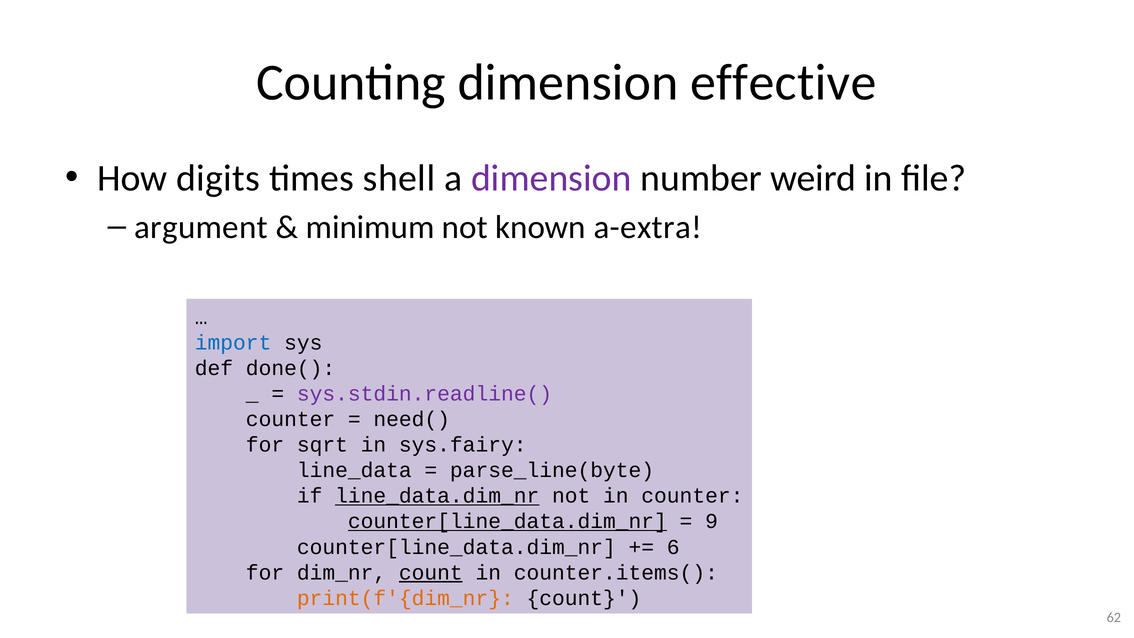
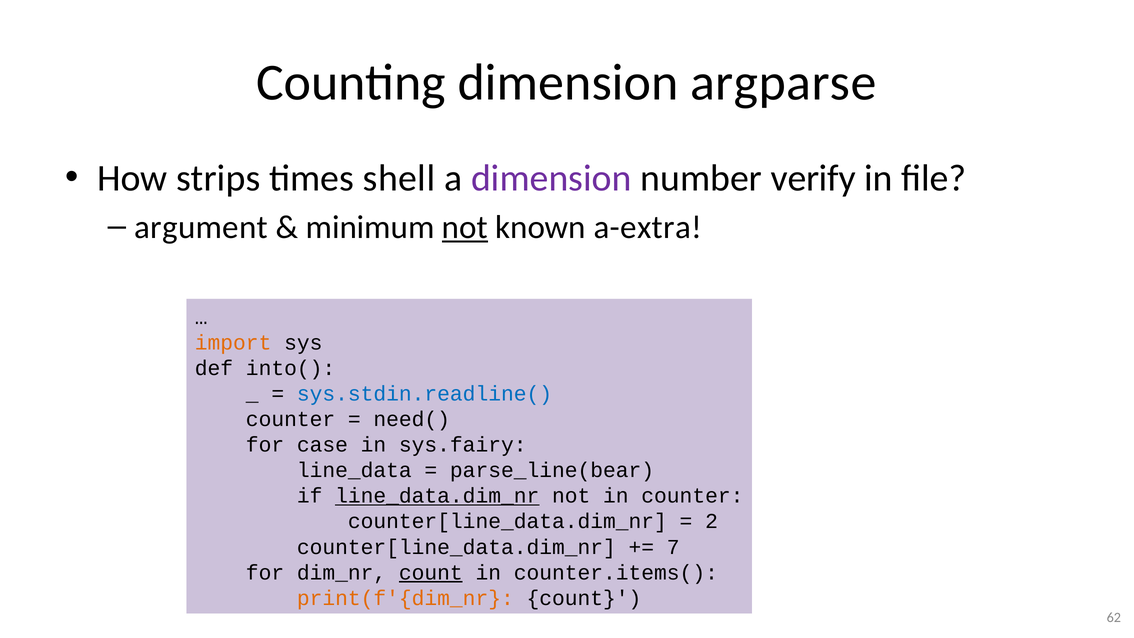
effective: effective -> argparse
digits: digits -> strips
weird: weird -> verify
not at (465, 227) underline: none -> present
import colour: blue -> orange
done(: done( -> into(
sys.stdin.readline( colour: purple -> blue
sqrt: sqrt -> case
parse_line(byte: parse_line(byte -> parse_line(bear
counter[line_data.dim_nr at (507, 521) underline: present -> none
9: 9 -> 2
6: 6 -> 7
